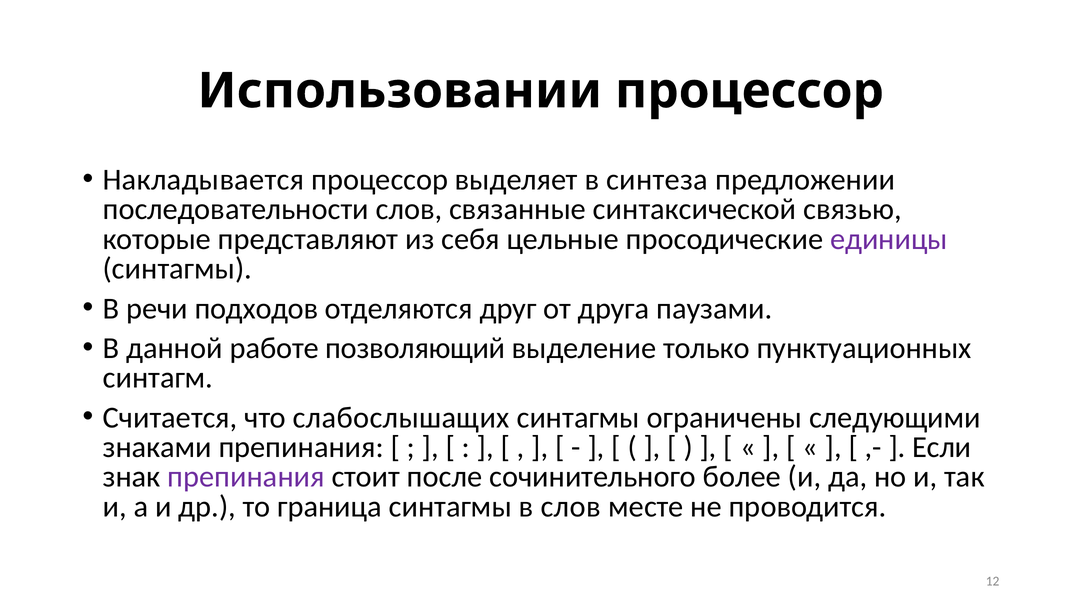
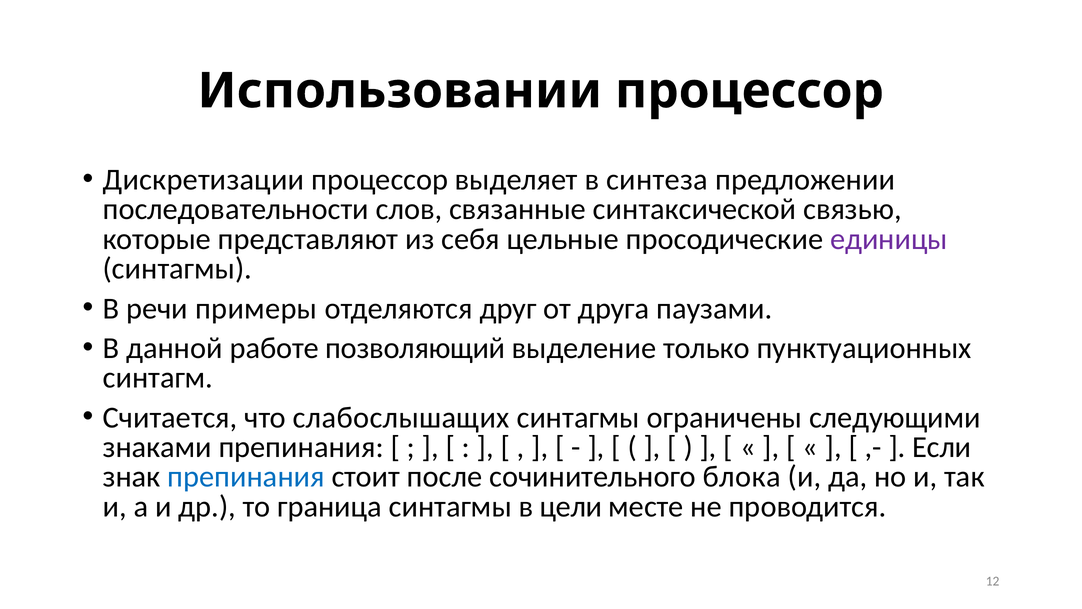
Накладывается: Накладывается -> Дискретизации
подходов: подходов -> примеры
препинания at (246, 477) colour: purple -> blue
более: более -> блока
в слов: слов -> цели
